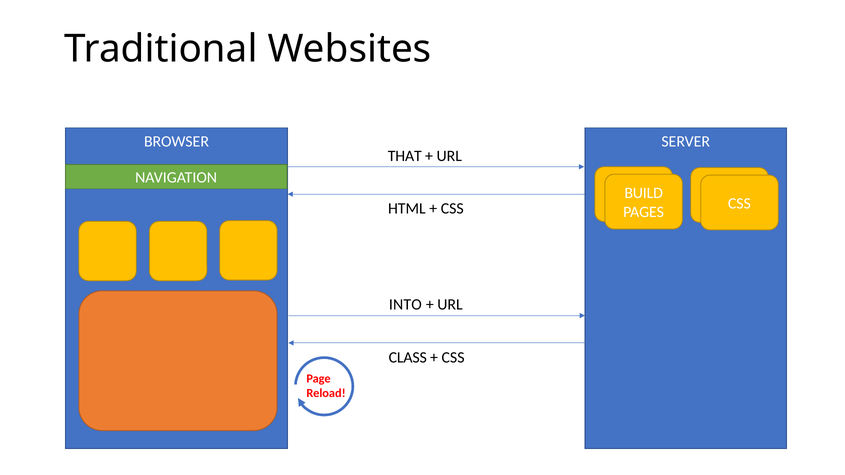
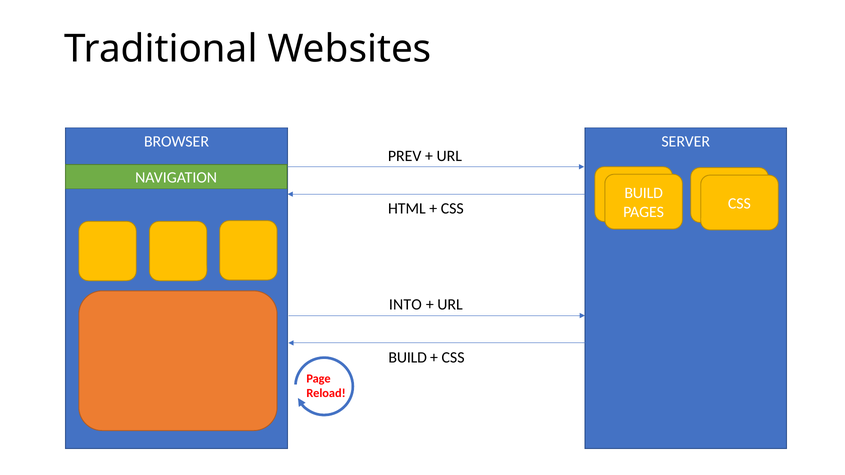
THAT: THAT -> PREV
CLASS at (408, 358): CLASS -> BUILD
